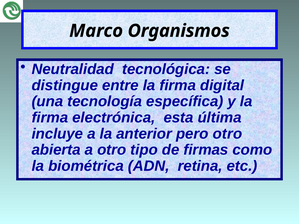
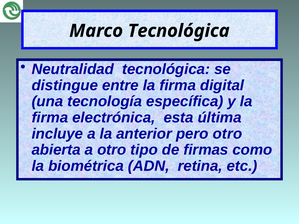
Marco Organismos: Organismos -> Tecnológica
